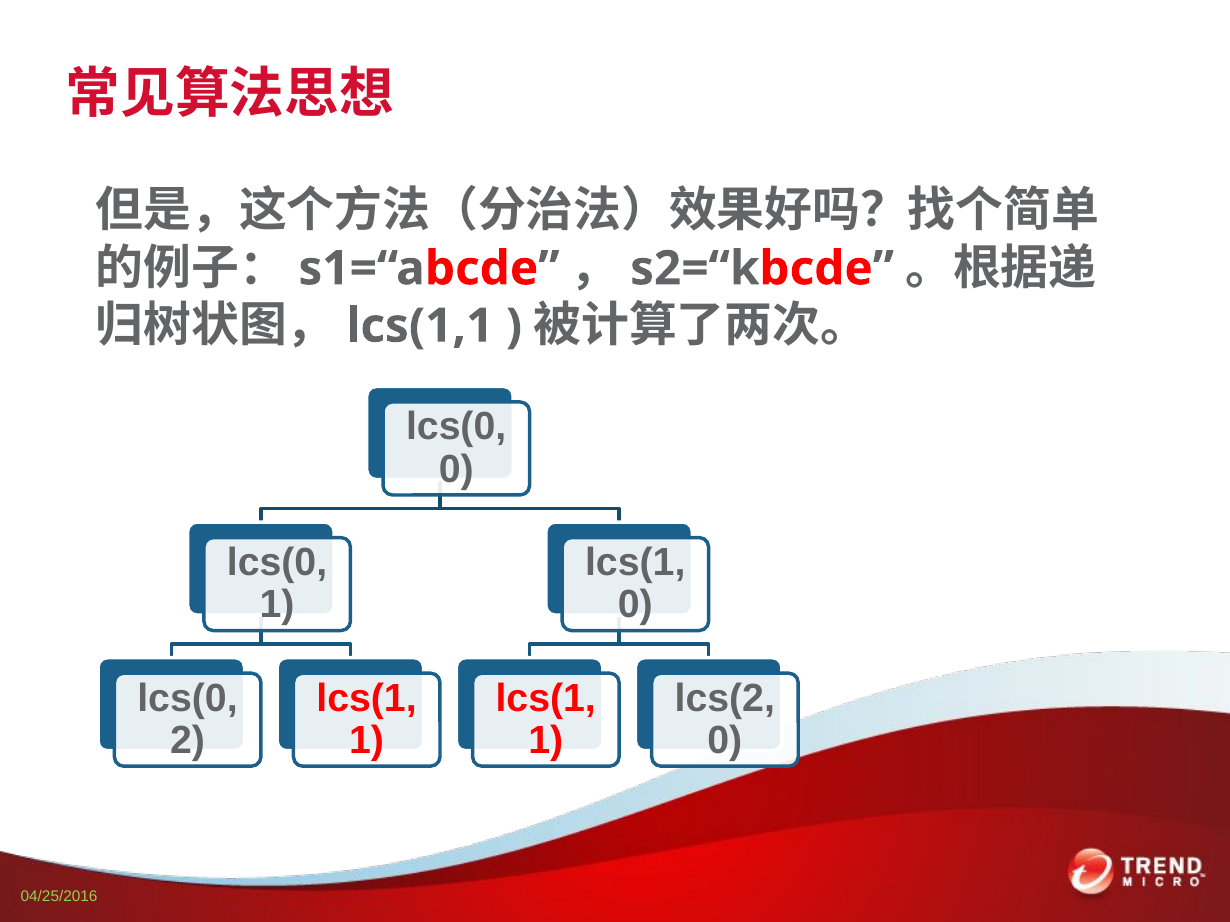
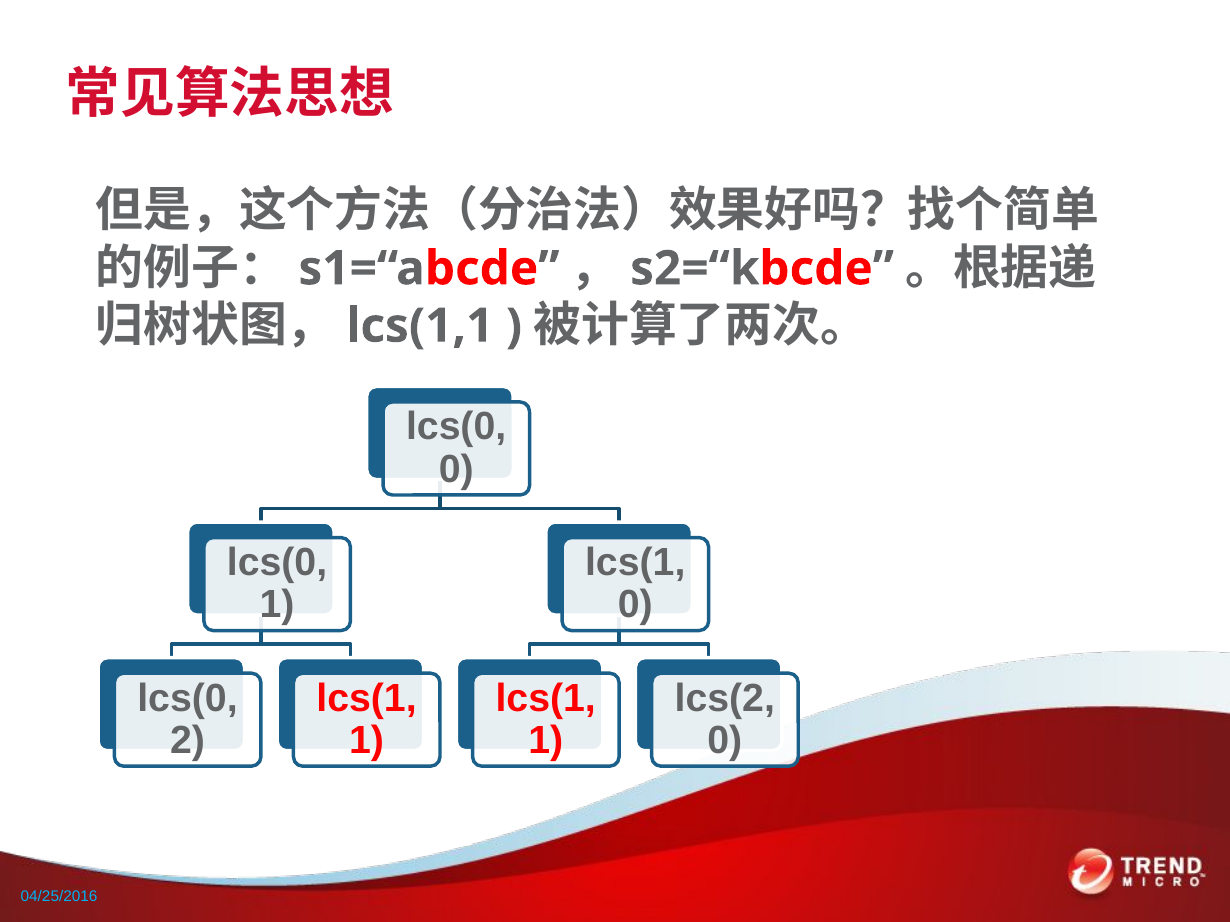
04/25/2016 colour: light green -> light blue
